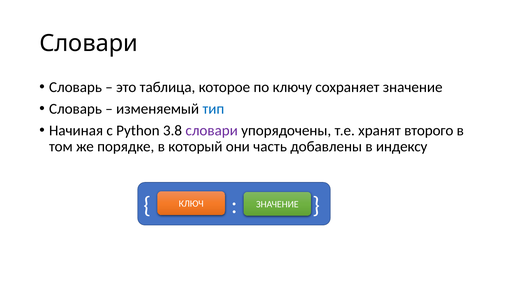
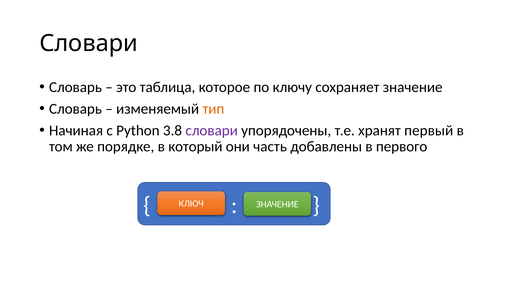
тип colour: blue -> orange
второго: второго -> первый
индексу: индексу -> первого
